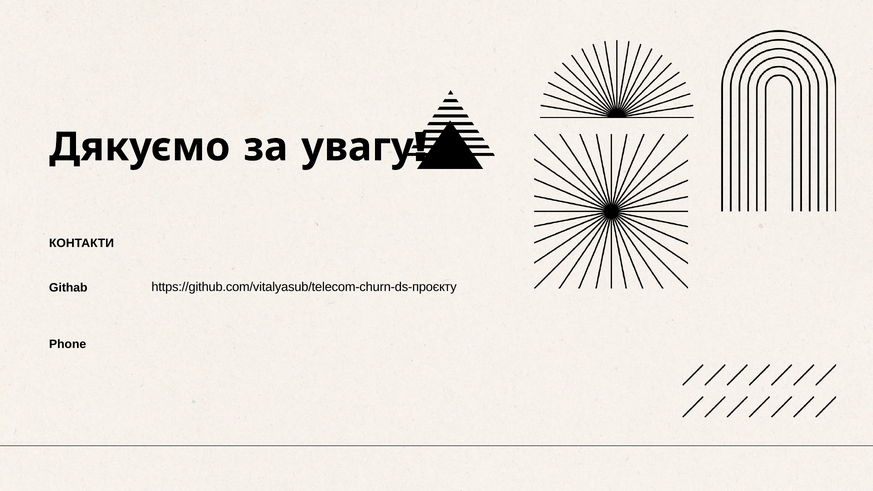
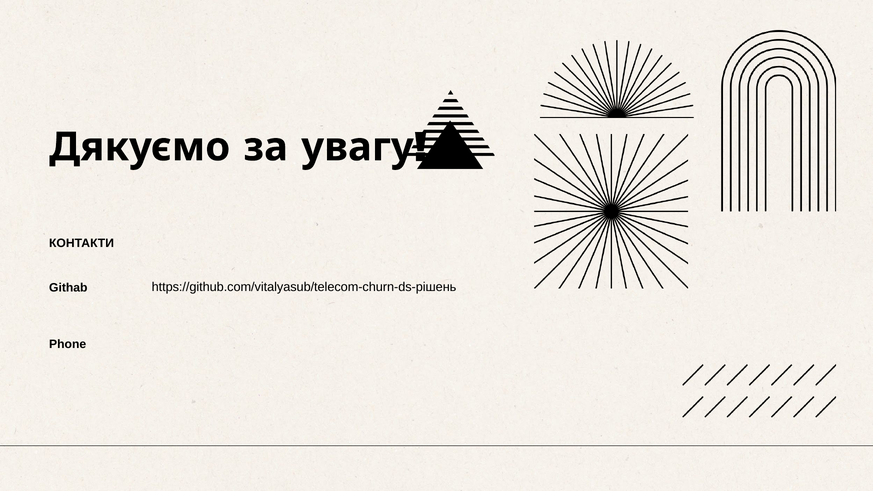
https://github.com/vitalyasub/telecom-churn-ds-проєкту: https://github.com/vitalyasub/telecom-churn-ds-проєкту -> https://github.com/vitalyasub/telecom-churn-ds-рішень
